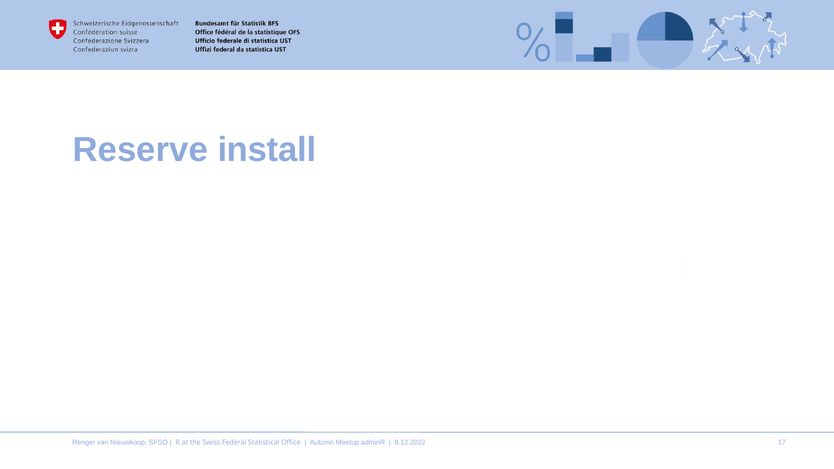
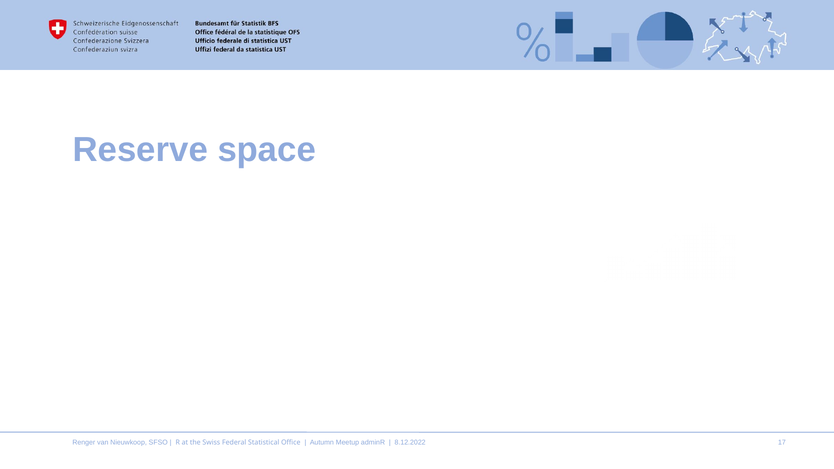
install: install -> space
